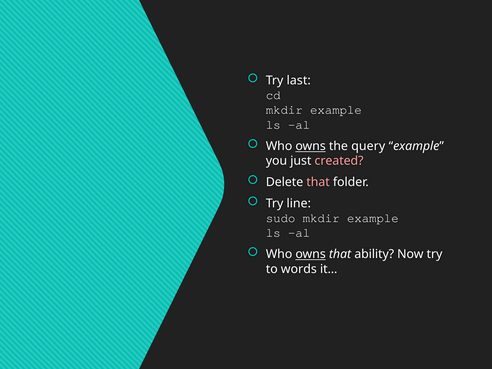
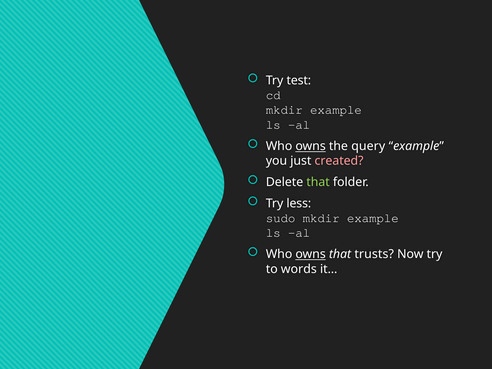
last: last -> test
that at (318, 182) colour: pink -> light green
line: line -> less
ability: ability -> trusts
